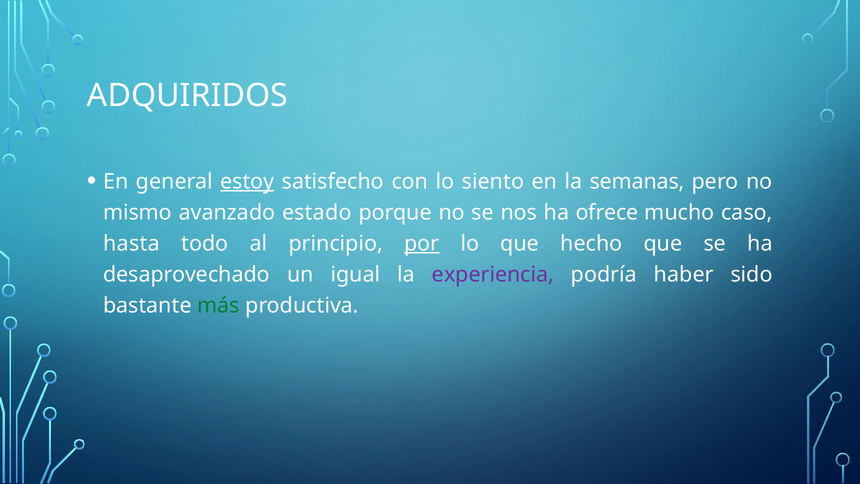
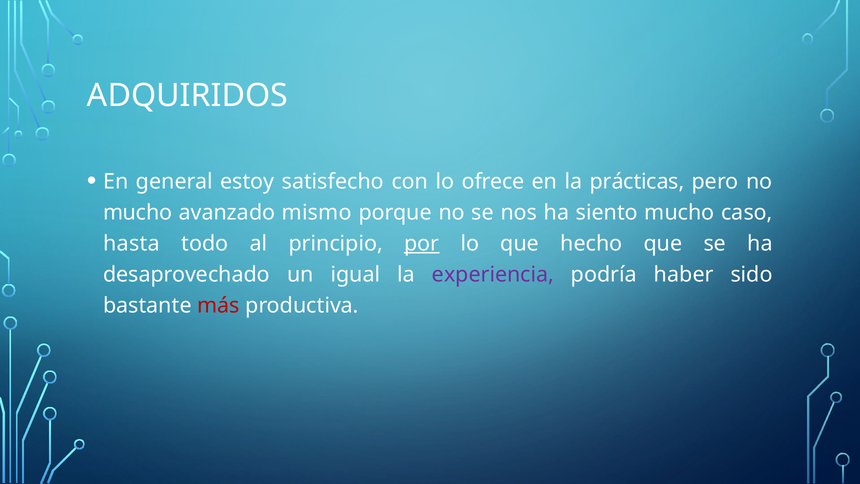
estoy underline: present -> none
siento: siento -> ofrece
semanas: semanas -> prácticas
mismo at (138, 212): mismo -> mucho
estado: estado -> mismo
ofrece: ofrece -> siento
más colour: green -> red
